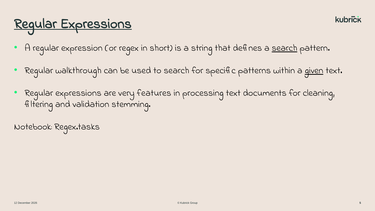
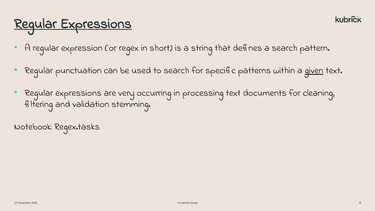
search at (285, 48) underline: present -> none
walkthrough: walkthrough -> punctuation
features: features -> occurring
